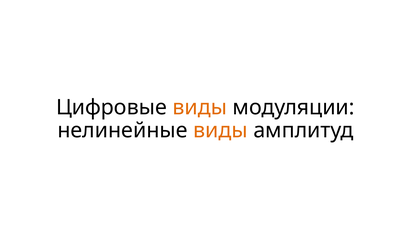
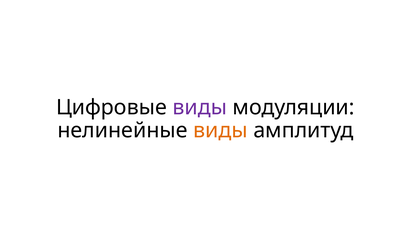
виды at (200, 108) colour: orange -> purple
